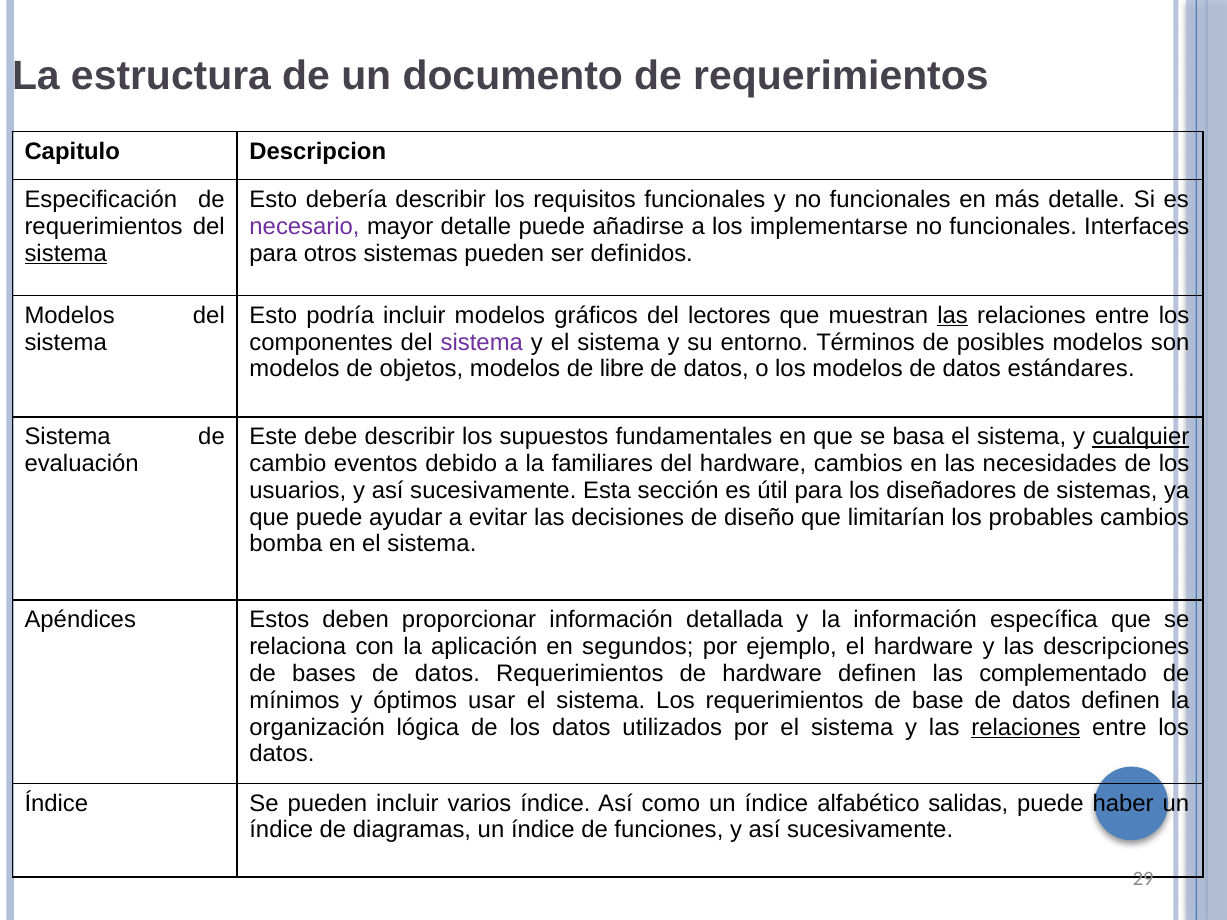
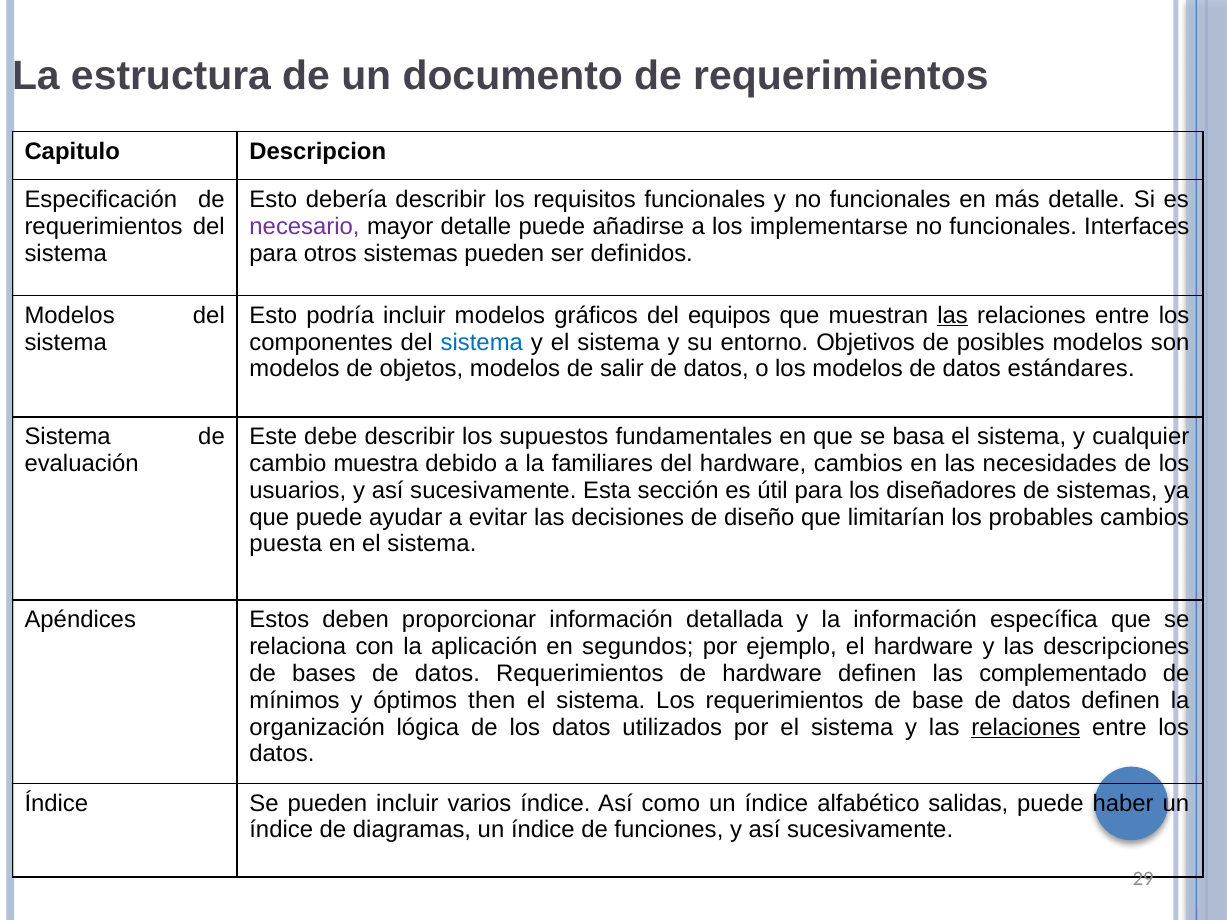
sistema at (66, 253) underline: present -> none
lectores: lectores -> equipos
sistema at (482, 342) colour: purple -> blue
Términos: Términos -> Objetivos
libre: libre -> salir
cualquier underline: present -> none
eventos: eventos -> muestra
bomba: bomba -> puesta
usar: usar -> then
